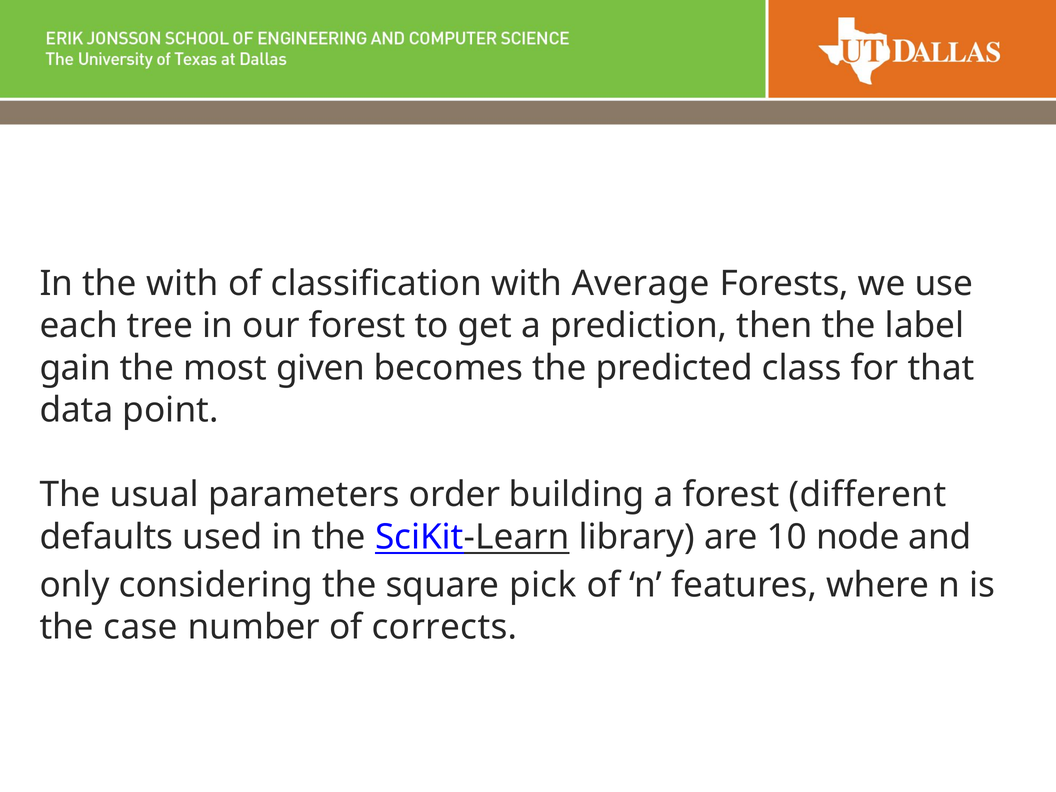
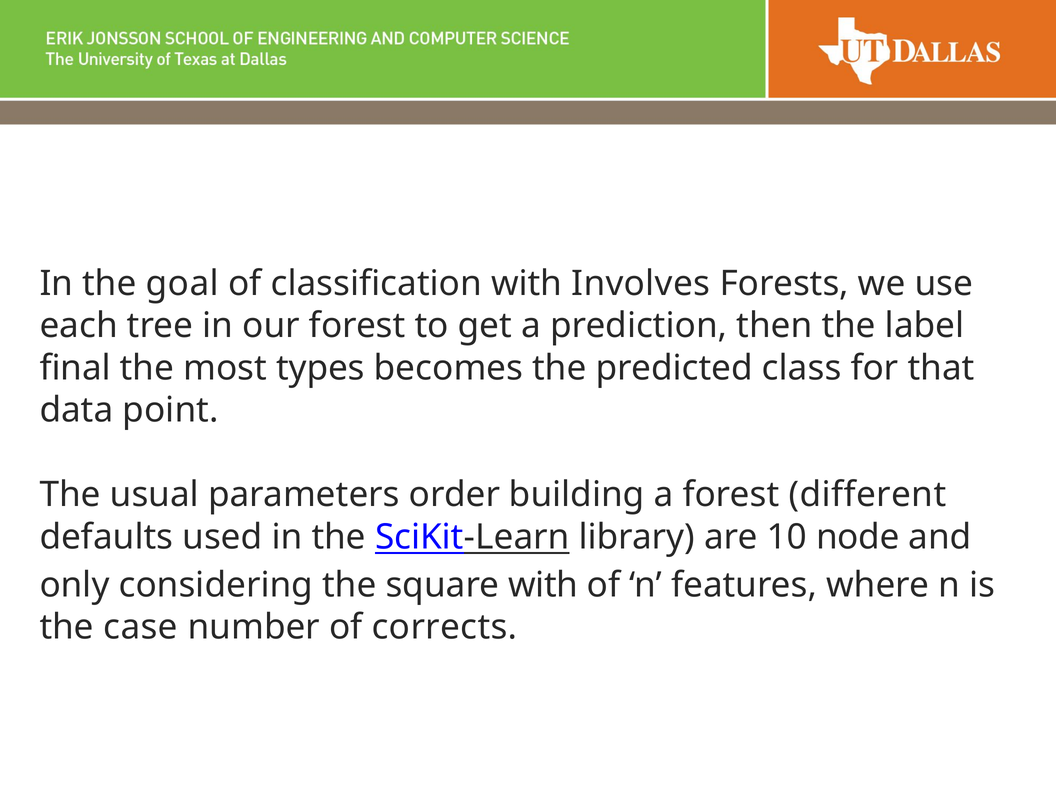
the with: with -> goal
Average: Average -> Involves
gain: gain -> final
given: given -> types
square pick: pick -> with
